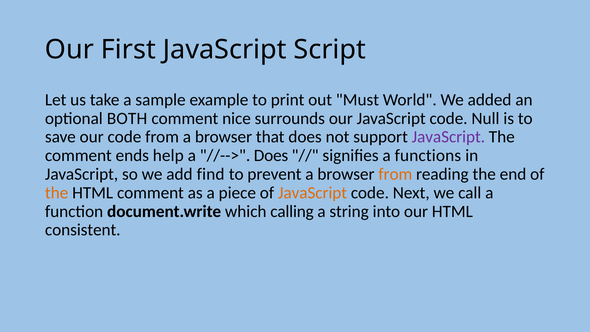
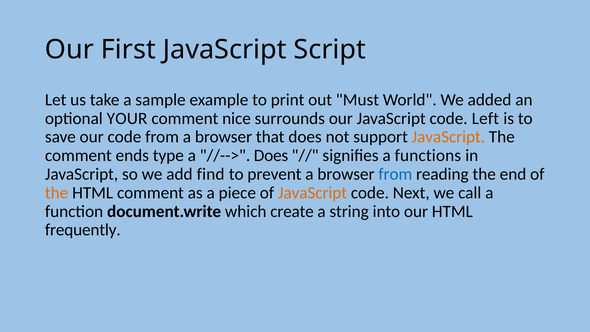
BOTH: BOTH -> YOUR
Null: Null -> Left
JavaScript at (448, 137) colour: purple -> orange
help: help -> type
from at (395, 174) colour: orange -> blue
calling: calling -> create
consistent: consistent -> frequently
